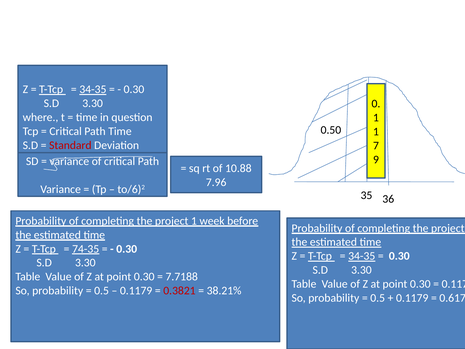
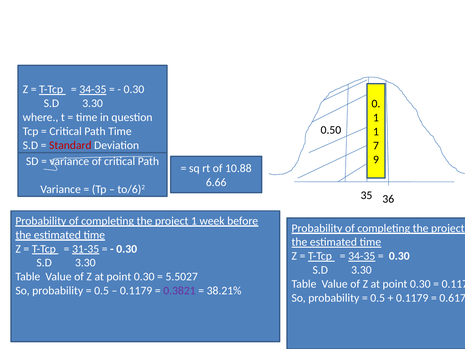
7.96: 7.96 -> 6.66
74-35: 74-35 -> 31-35
7.7188: 7.7188 -> 5.5027
0.3821 colour: red -> purple
